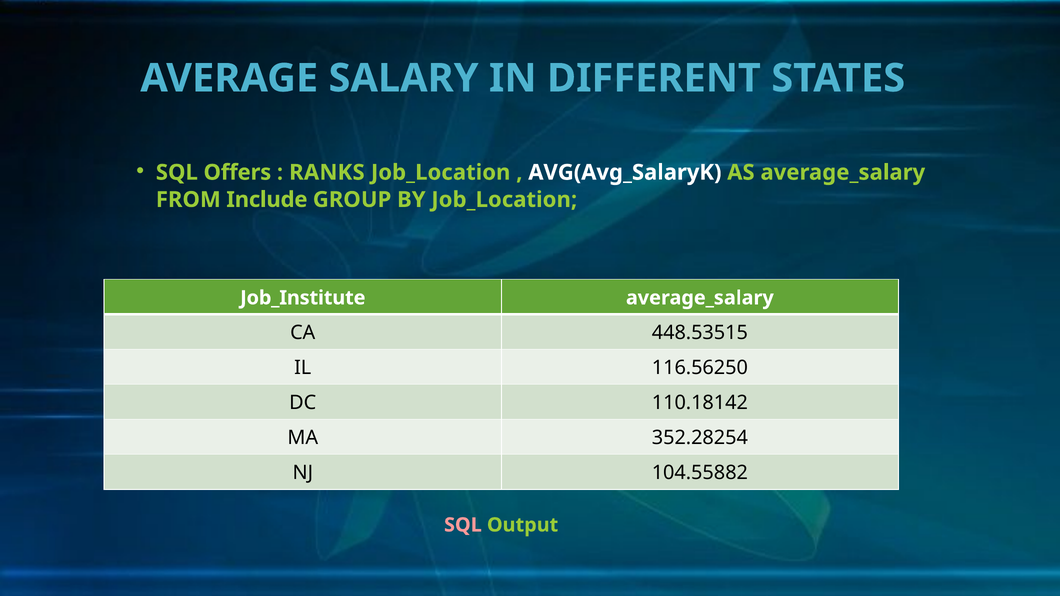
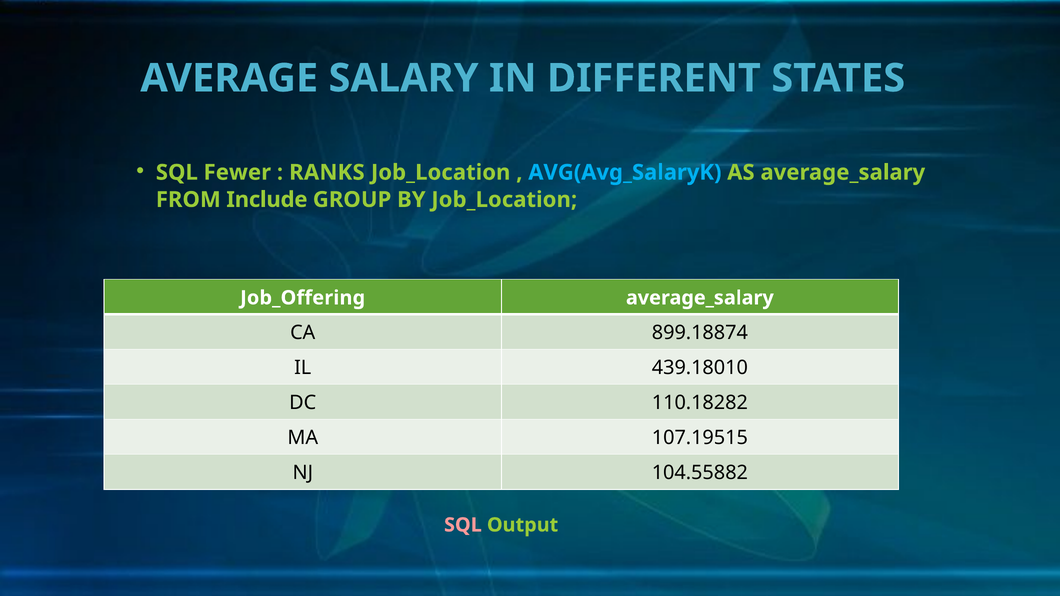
Offers: Offers -> Fewer
AVG(Avg_SalaryK colour: white -> light blue
Job_Institute: Job_Institute -> Job_Offering
448.53515: 448.53515 -> 899.18874
116.56250: 116.56250 -> 439.18010
110.18142: 110.18142 -> 110.18282
352.28254: 352.28254 -> 107.19515
